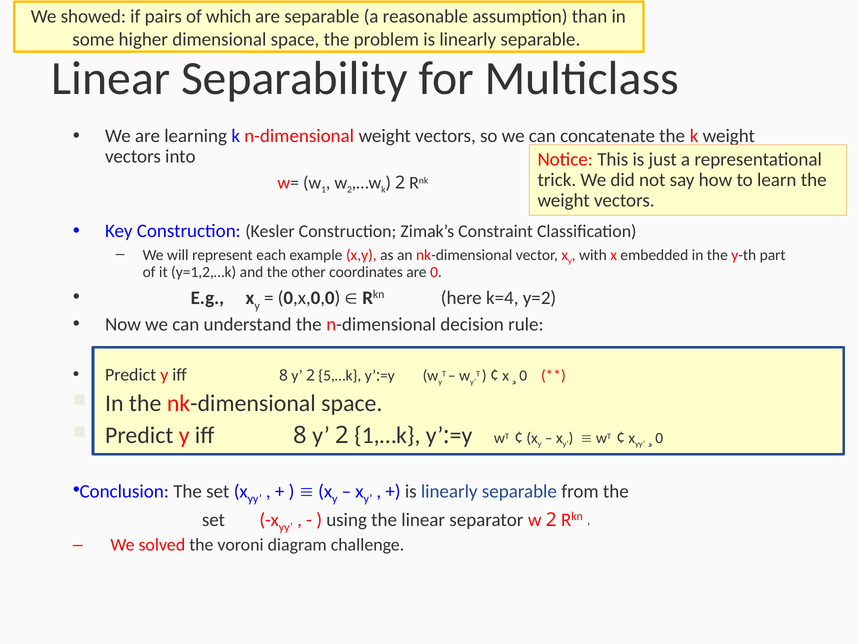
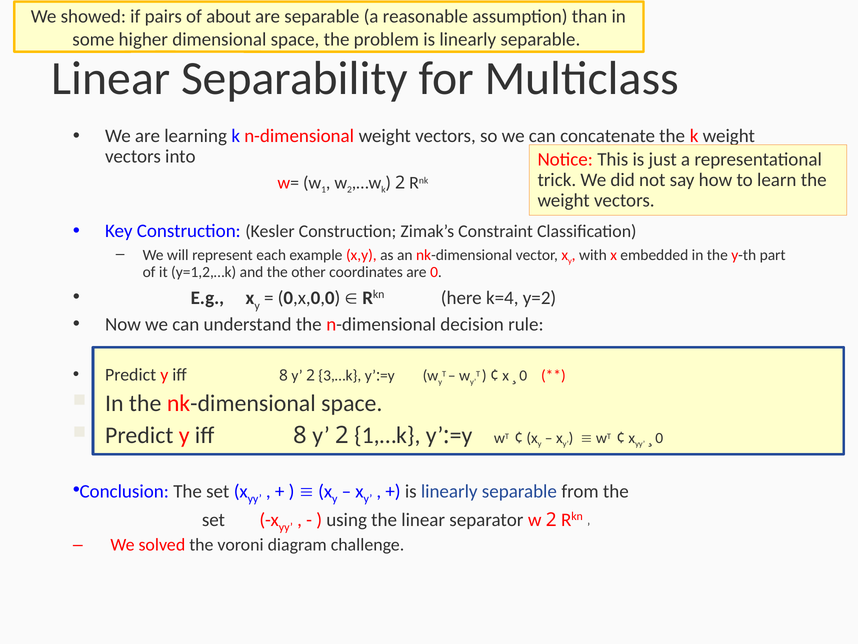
which: which -> about
5,…k: 5,…k -> 3,…k
